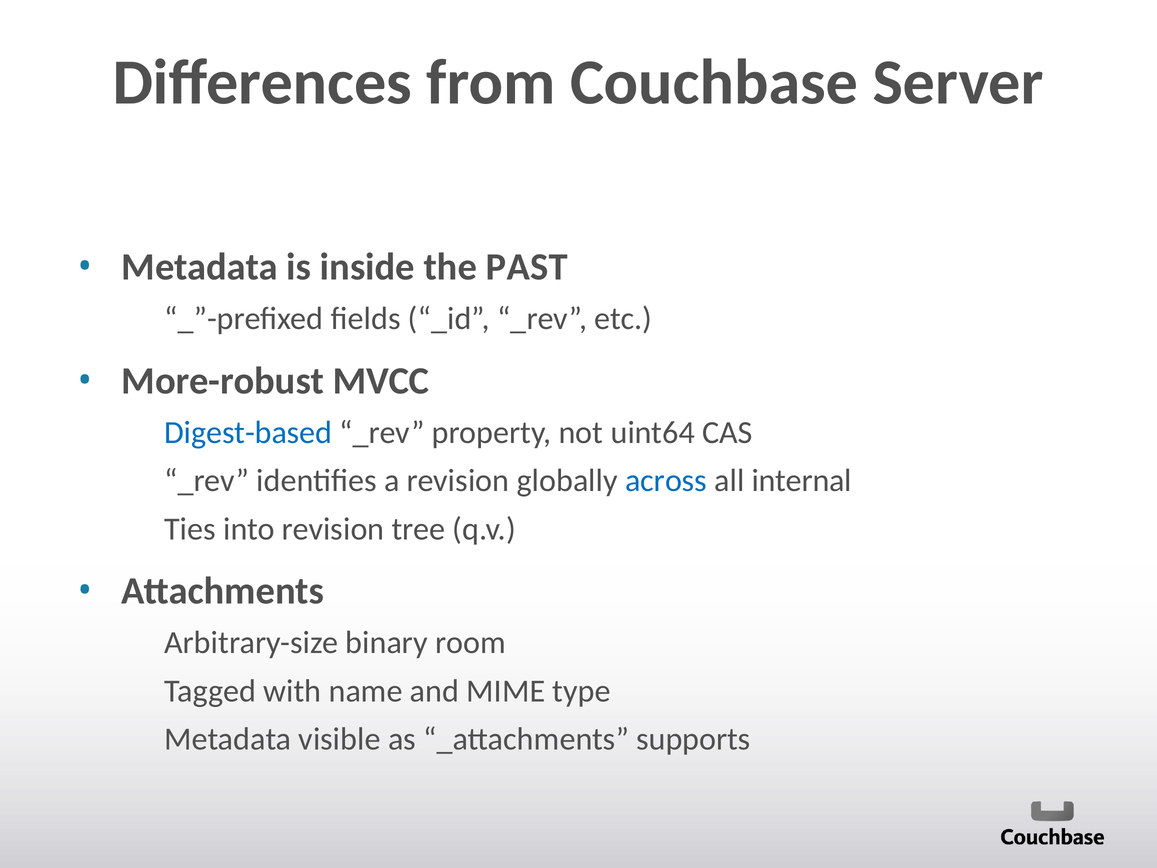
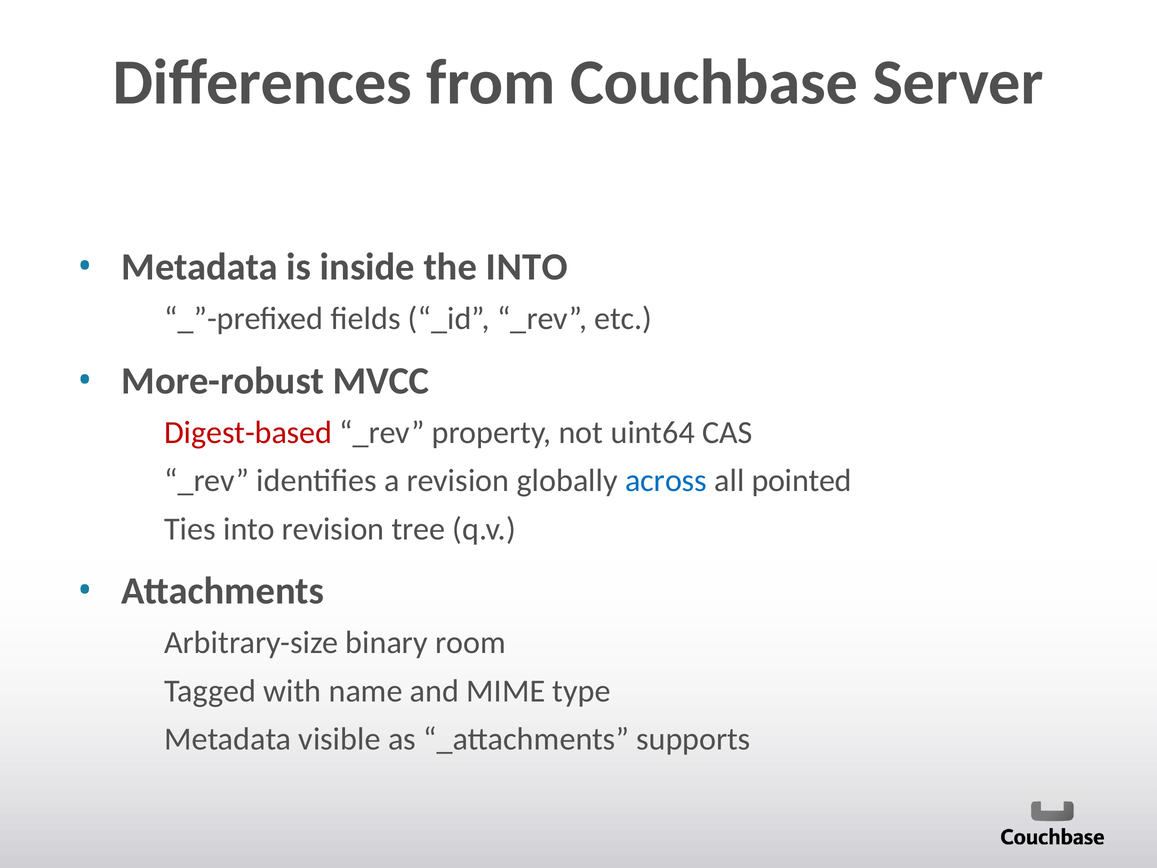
the PAST: PAST -> INTO
Digest-based colour: blue -> red
internal: internal -> pointed
